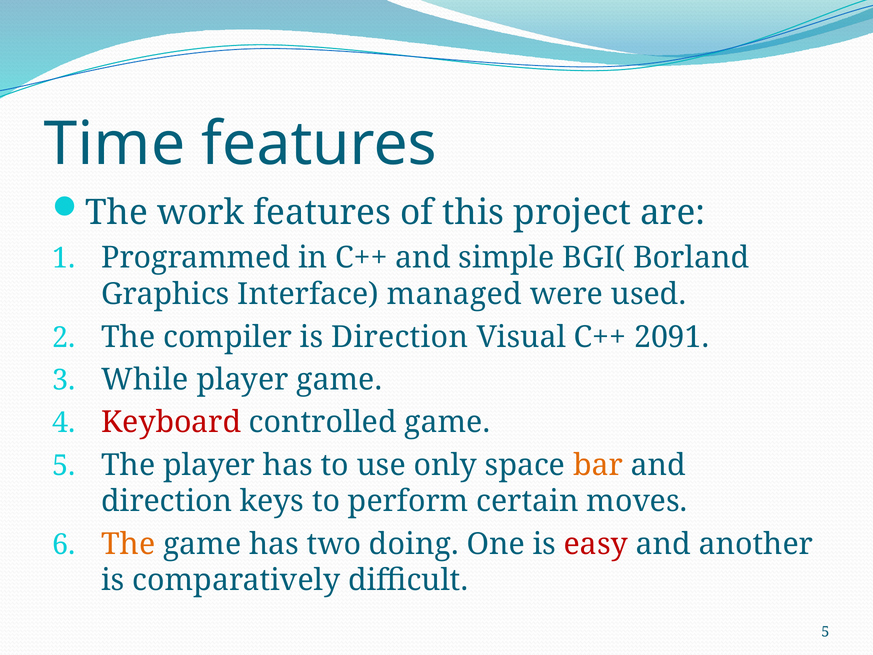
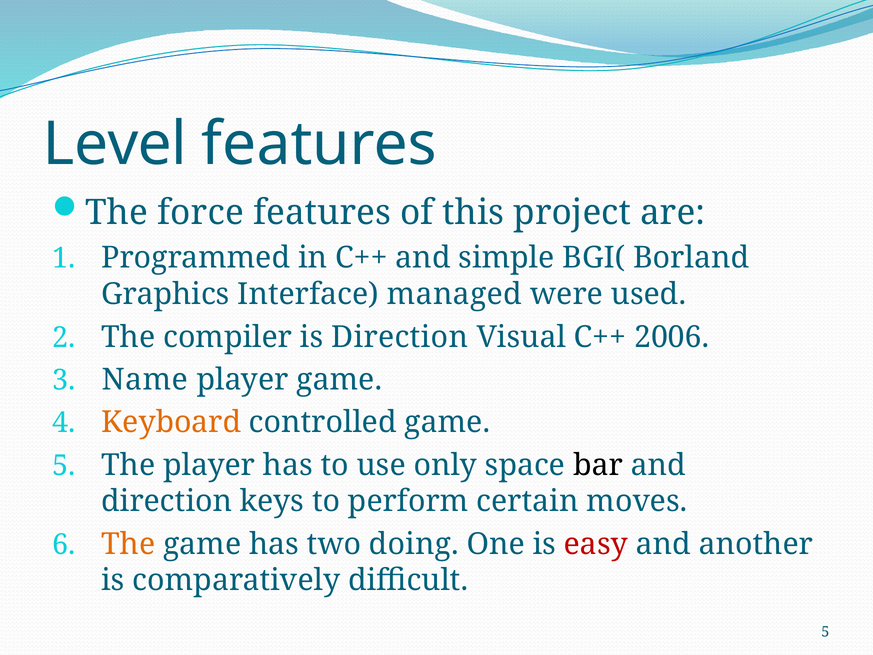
Time: Time -> Level
work: work -> force
2091: 2091 -> 2006
While: While -> Name
Keyboard colour: red -> orange
bar colour: orange -> black
